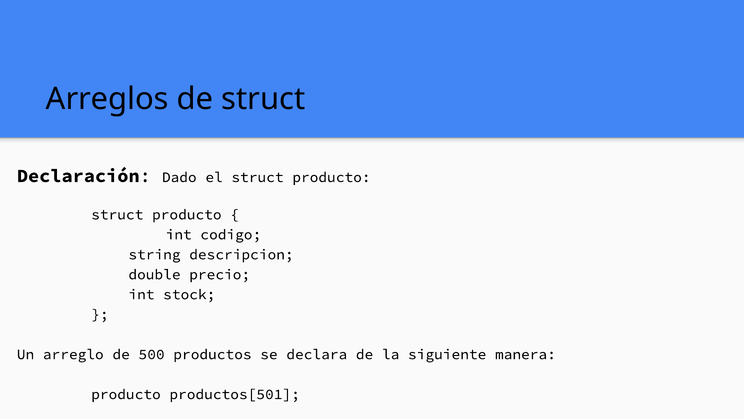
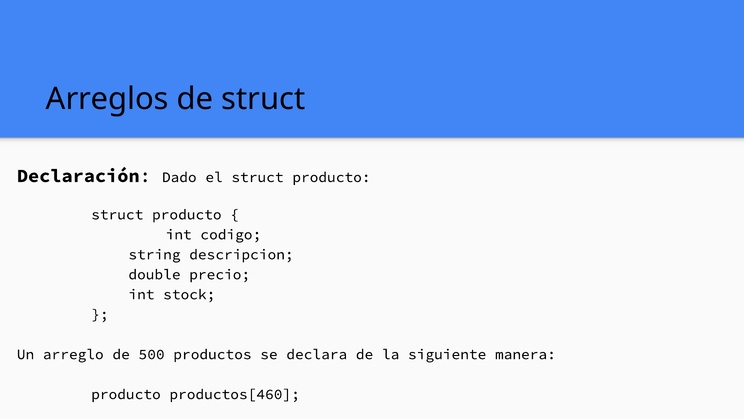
productos[501: productos[501 -> productos[460
